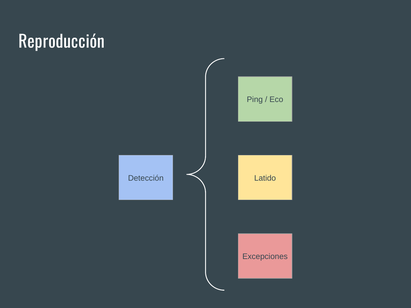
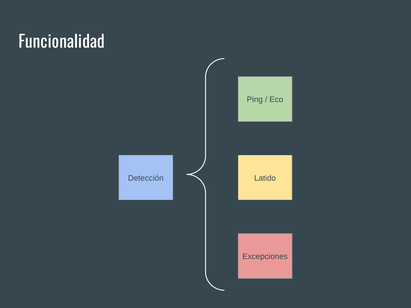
Reproducción: Reproducción -> Funcionalidad
